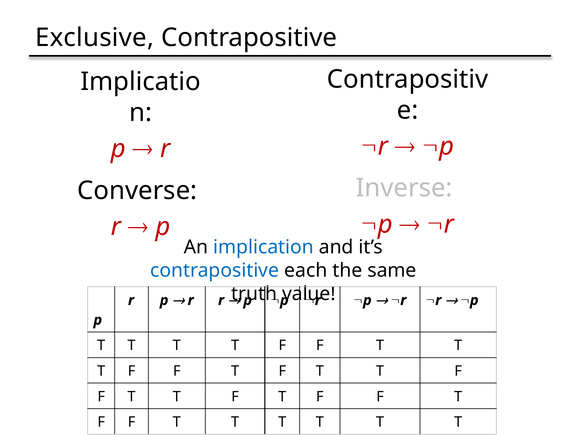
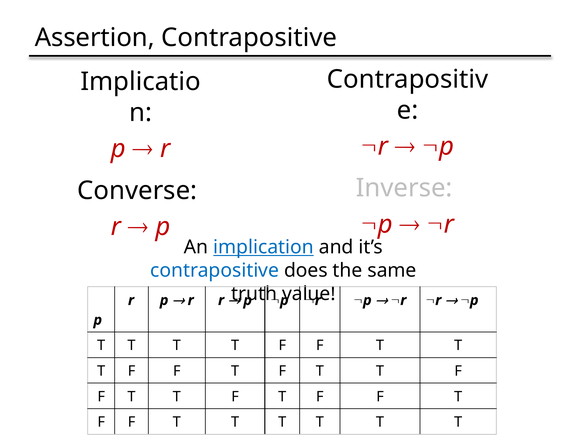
Exclusive: Exclusive -> Assertion
implication underline: none -> present
each: each -> does
